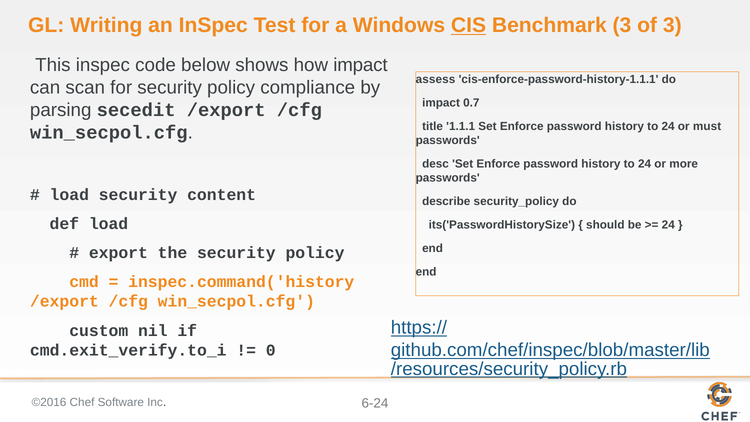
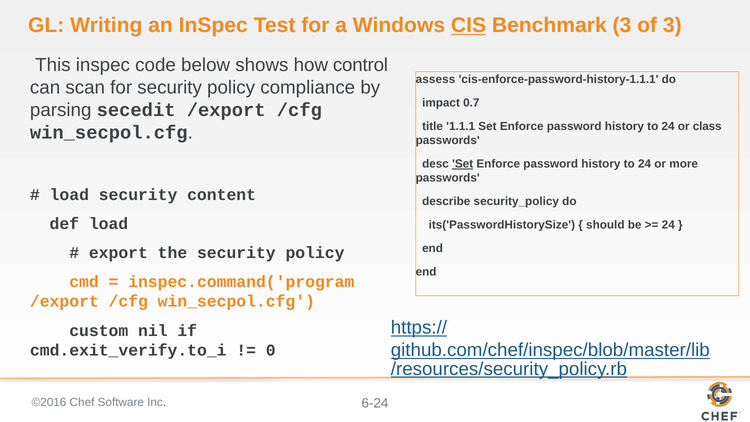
how impact: impact -> control
must: must -> class
Set at (463, 164) underline: none -> present
inspec.command('history: inspec.command('history -> inspec.command('program
